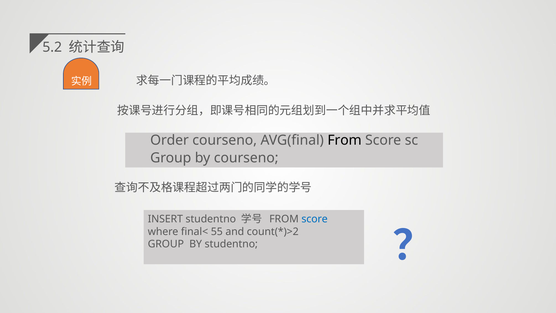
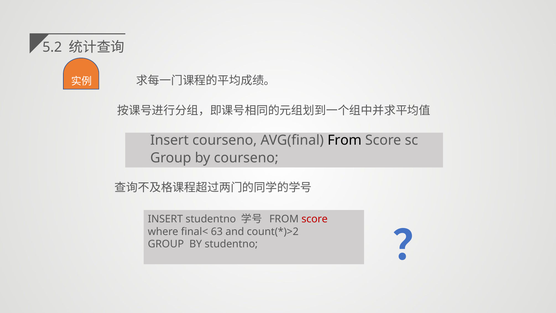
Order at (169, 140): Order -> Insert
score at (315, 219) colour: blue -> red
55: 55 -> 63
